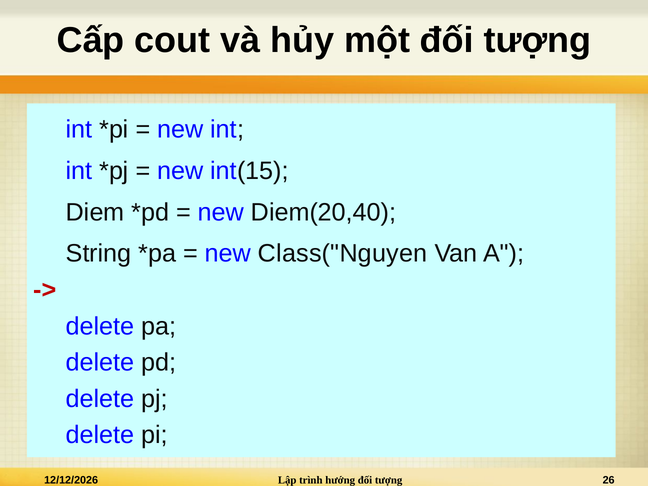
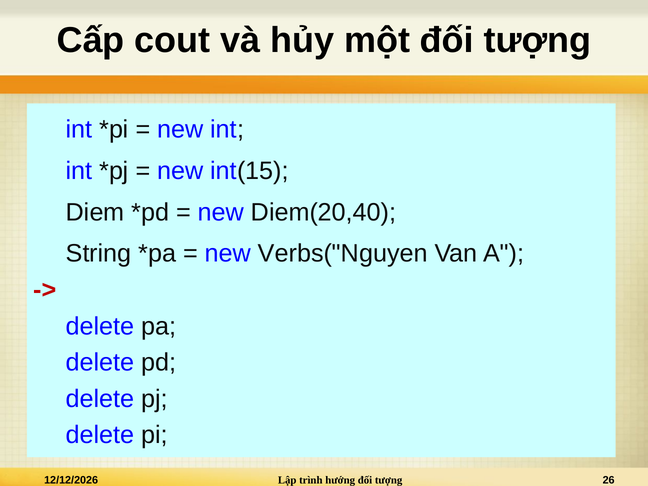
Class("Nguyen: Class("Nguyen -> Verbs("Nguyen
